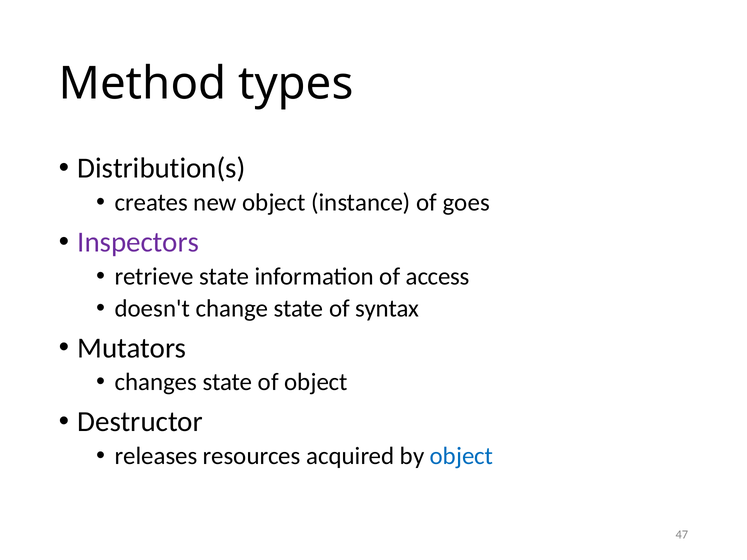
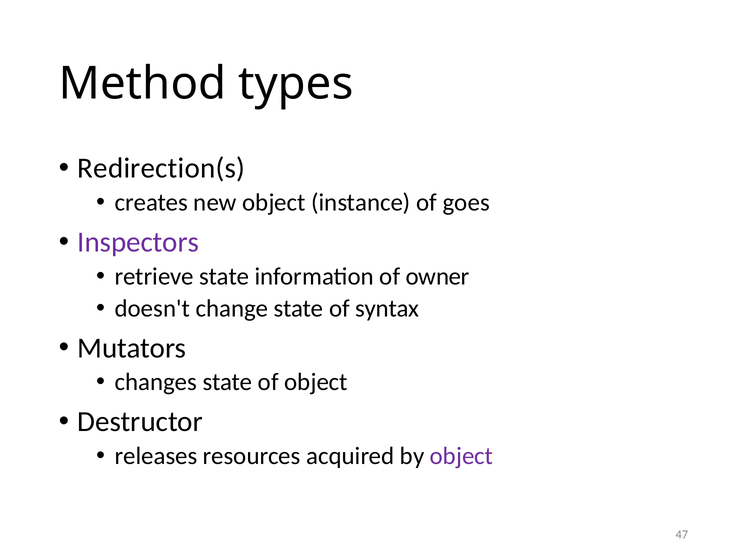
Distribution(s: Distribution(s -> Redirection(s
access: access -> owner
object at (462, 456) colour: blue -> purple
